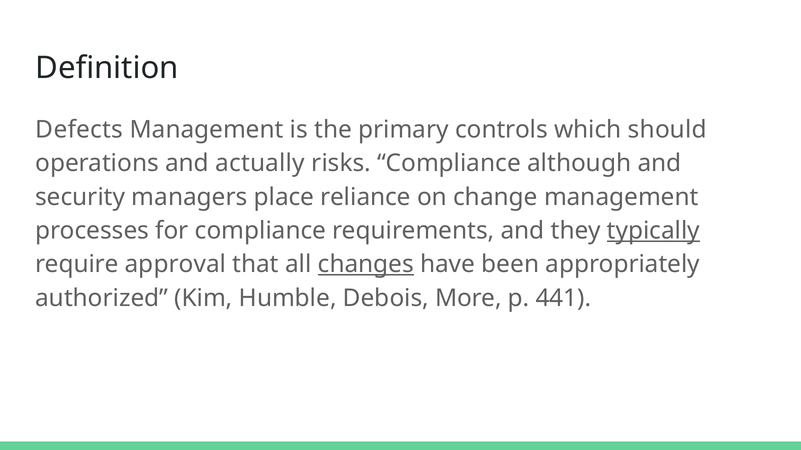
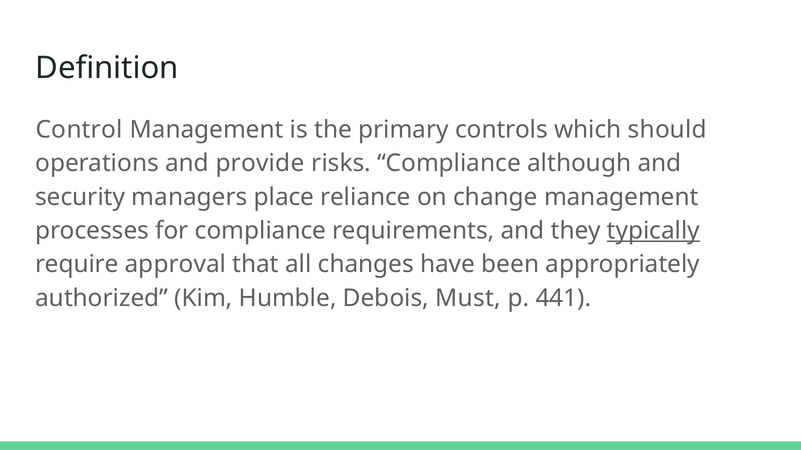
Defects: Defects -> Control
actually: actually -> provide
changes underline: present -> none
More: More -> Must
